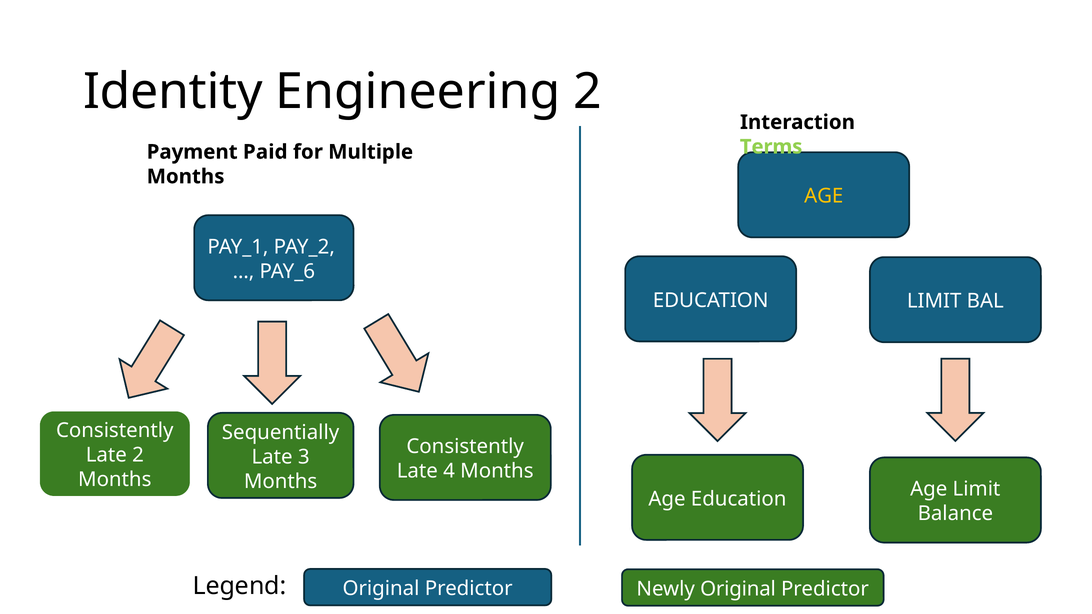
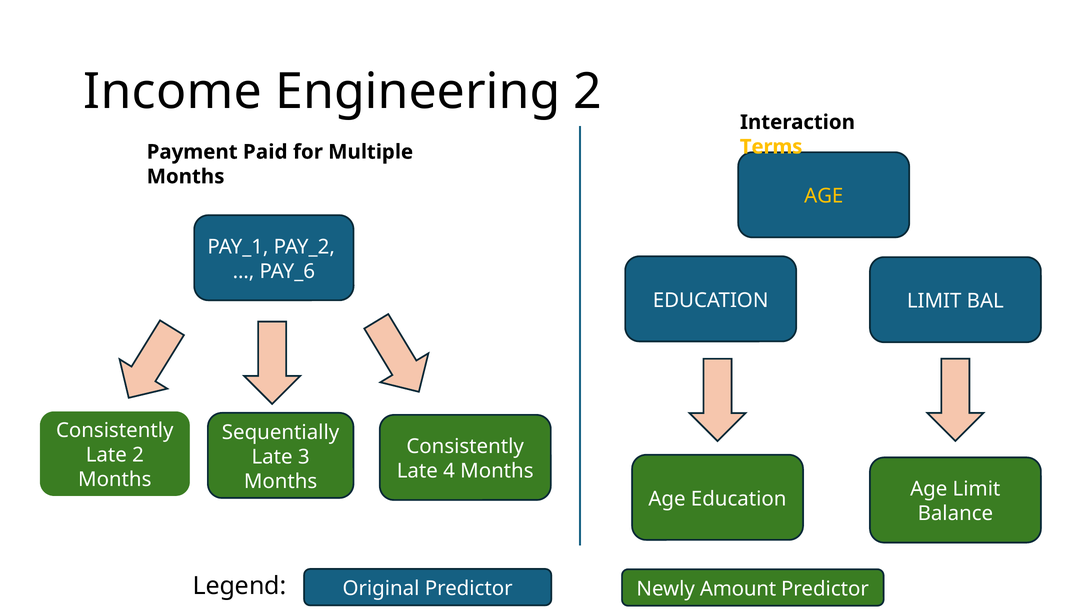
Identity: Identity -> Income
Terms colour: light green -> yellow
Newly Original: Original -> Amount
